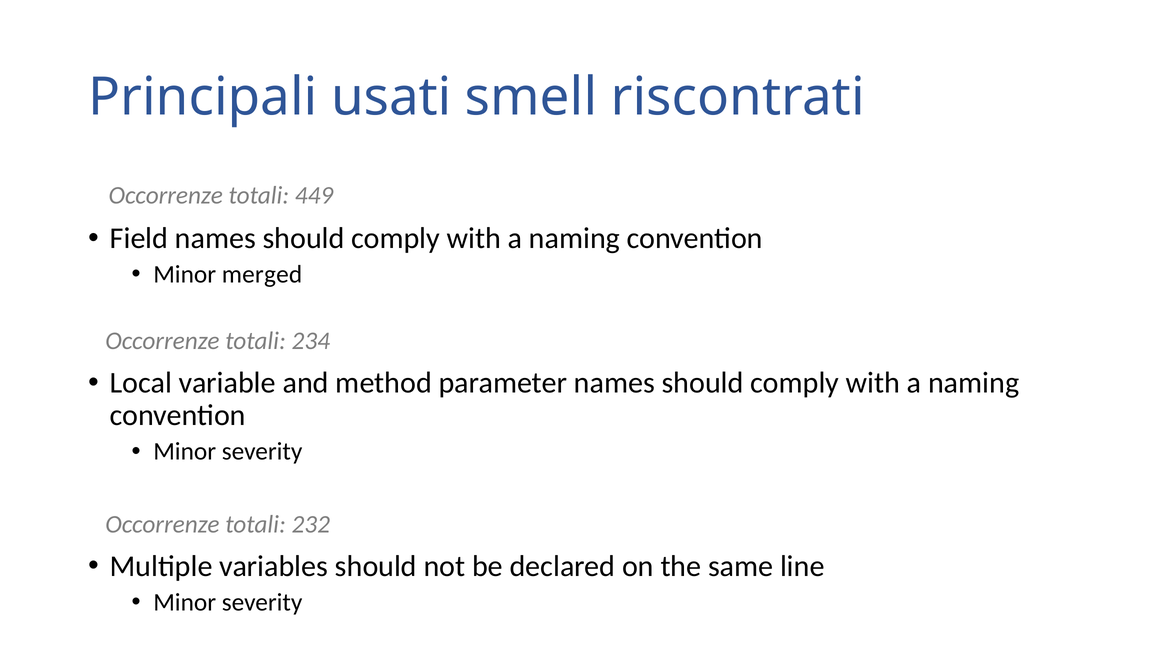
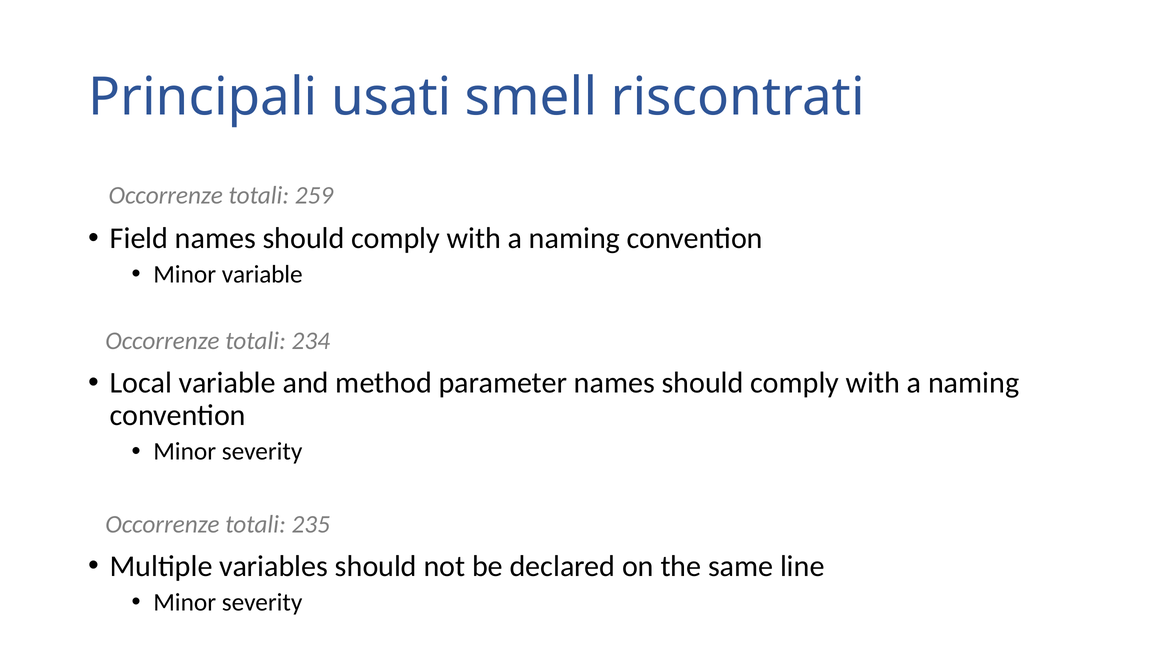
449: 449 -> 259
Minor merged: merged -> variable
232: 232 -> 235
